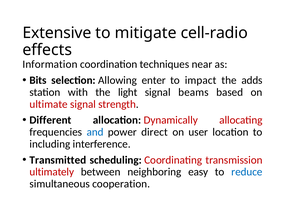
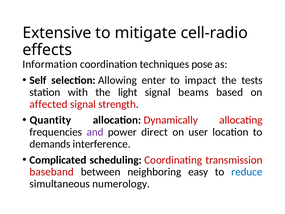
near: near -> pose
Bits: Bits -> Self
adds: adds -> tests
ultimate: ultimate -> affected
Different: Different -> Quantity
and colour: blue -> purple
including: including -> demands
Transmitted: Transmitted -> Complicated
ultimately: ultimately -> baseband
cooperation: cooperation -> numerology
